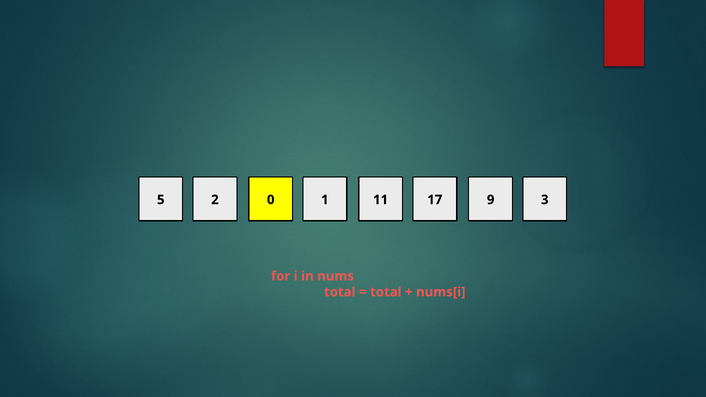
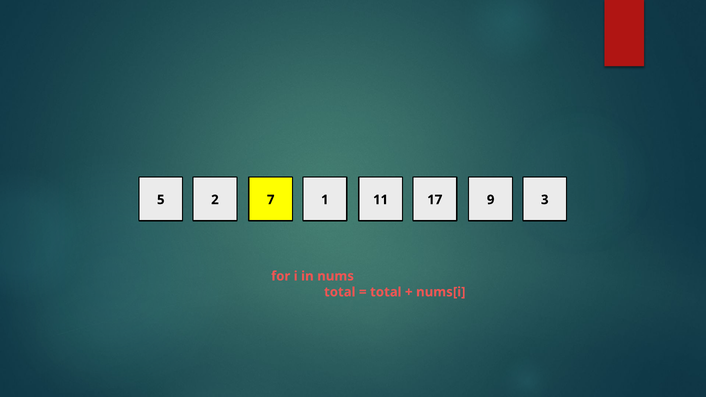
0: 0 -> 7
